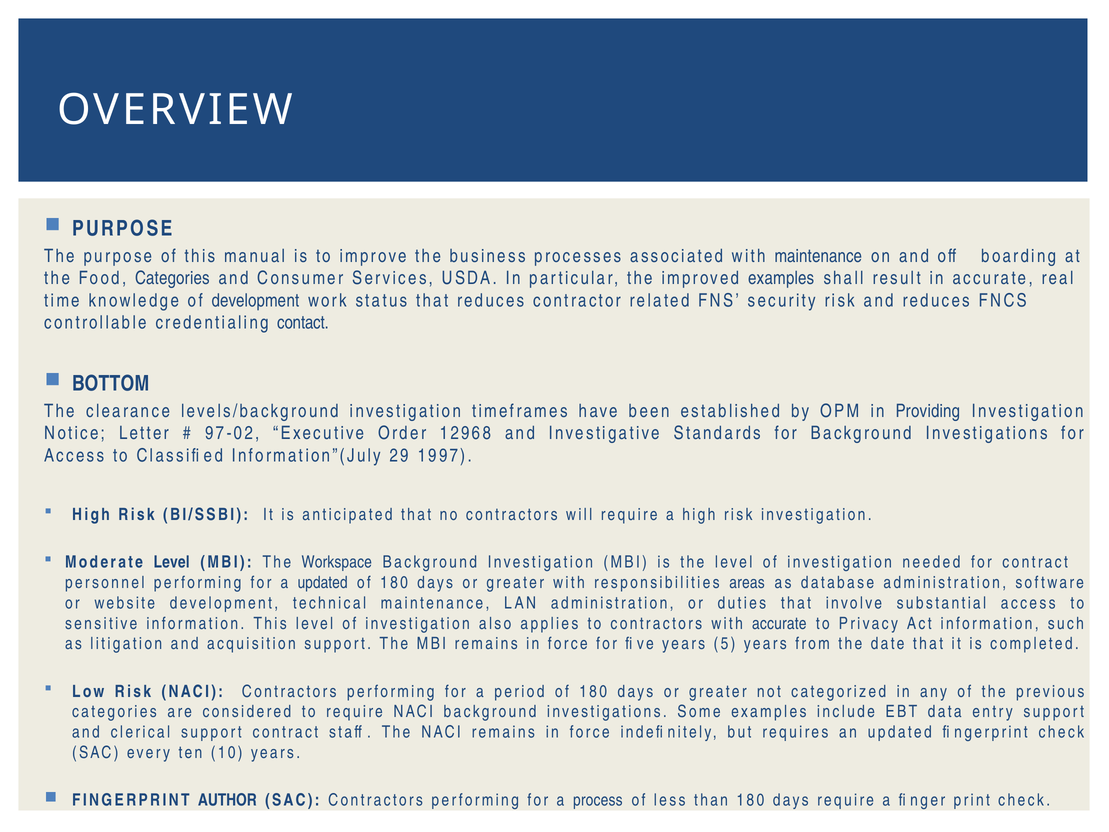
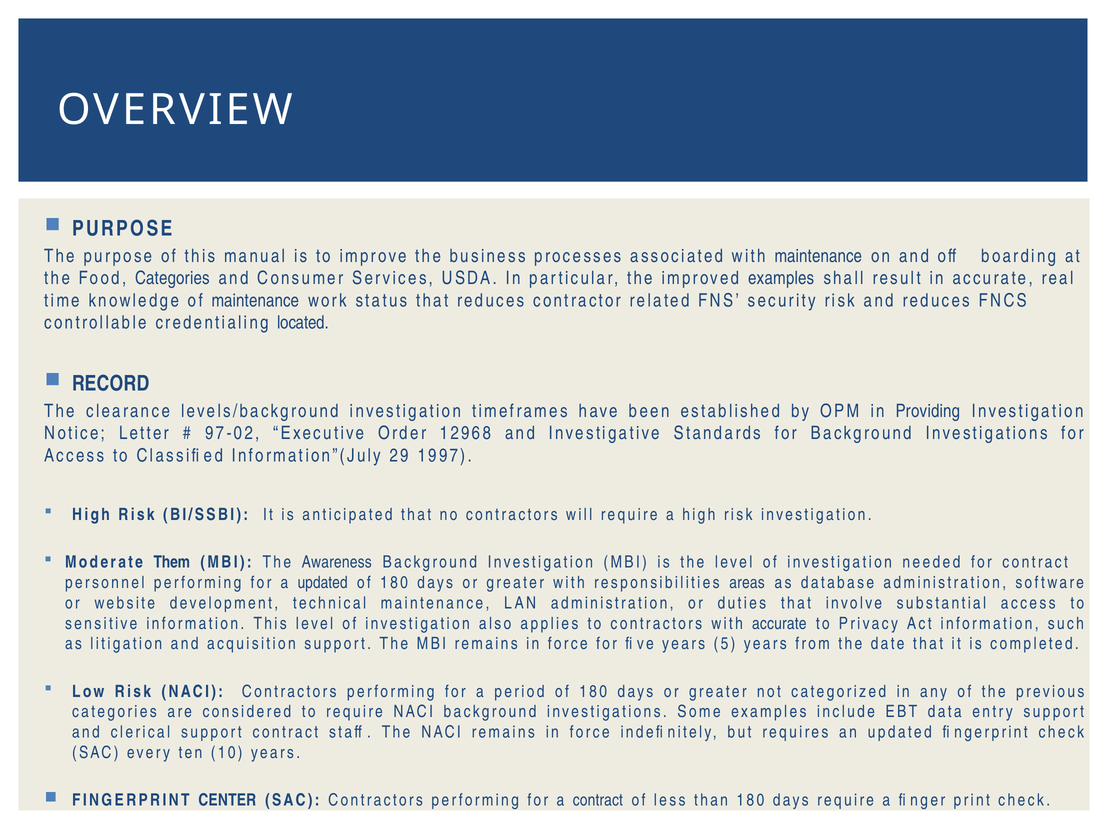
of development: development -> maintenance
contact: contact -> located
BOTTOM: BOTTOM -> RECORD
Moderate Level: Level -> Them
Workspace: Workspace -> Awareness
AUTHOR: AUTHOR -> CENTER
a process: process -> contract
